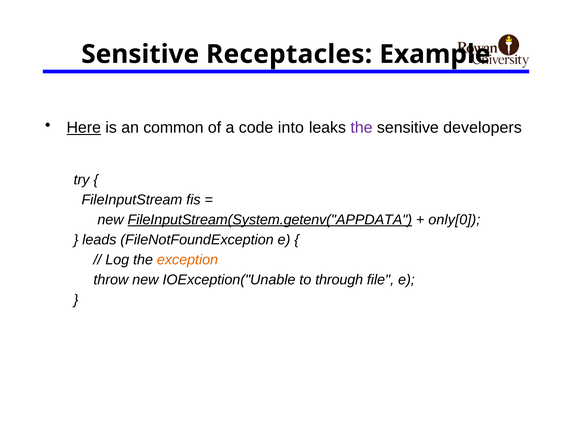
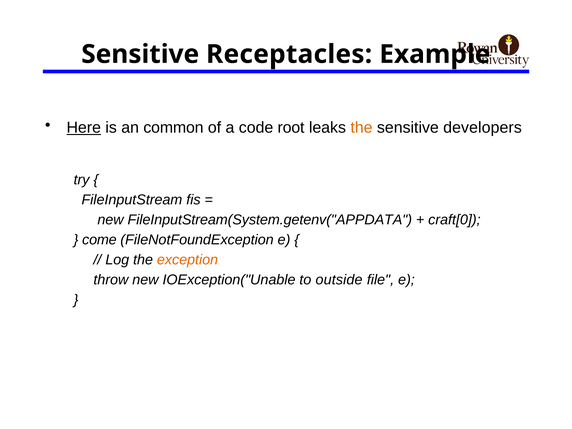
into: into -> root
the at (361, 128) colour: purple -> orange
FileInputStream(System.getenv("APPDATA underline: present -> none
only[0: only[0 -> craft[0
leads: leads -> come
through: through -> outside
